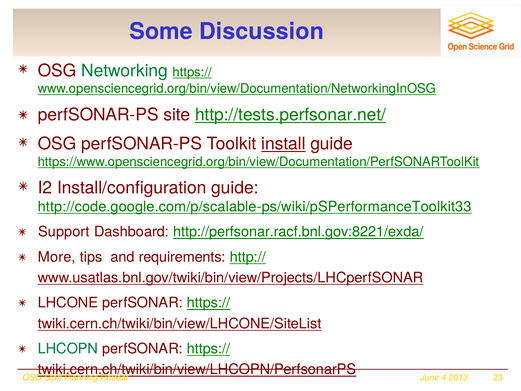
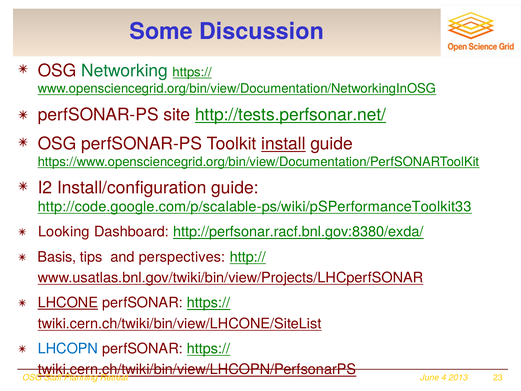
Support: Support -> Looking
http://perfsonar.racf.bnl.gov:8221/exda/: http://perfsonar.racf.bnl.gov:8221/exda/ -> http://perfsonar.racf.bnl.gov:8380/exda/
More: More -> Basis
requirements: requirements -> perspectives
LHCONE underline: none -> present
LHCOPN colour: green -> blue
